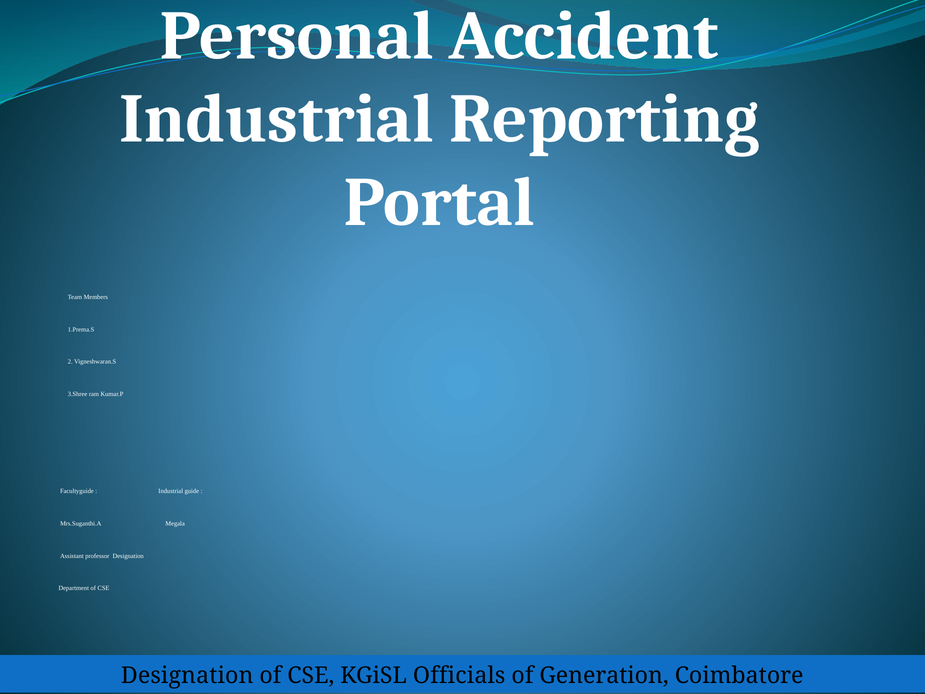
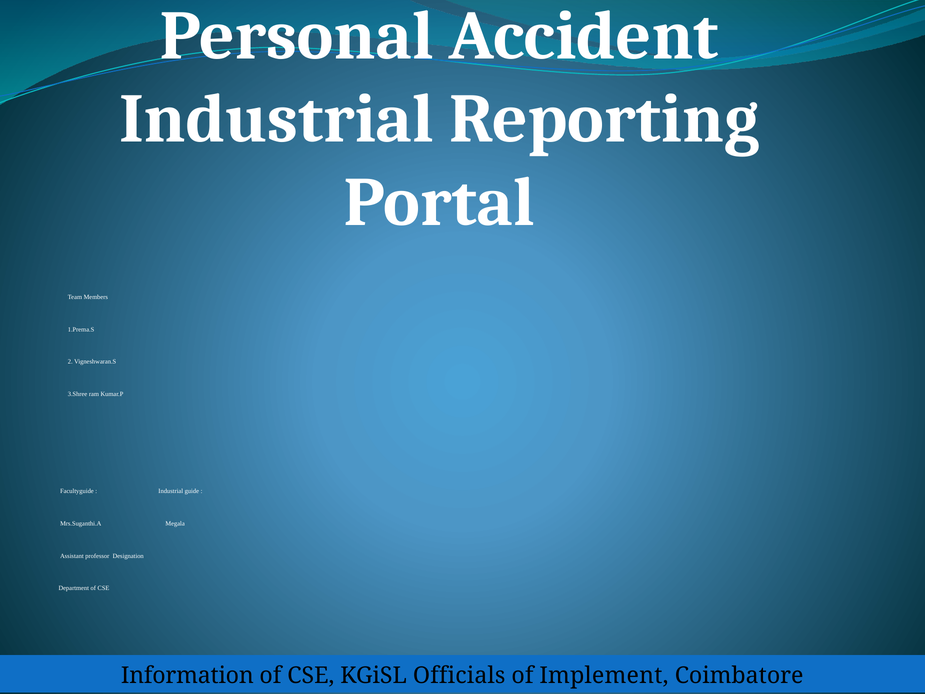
Designation at (187, 675): Designation -> Information
Generation: Generation -> Implement
